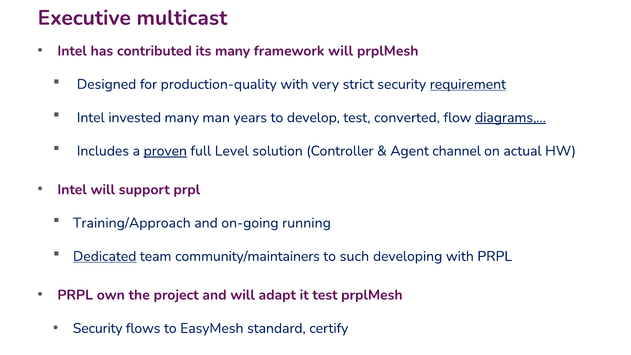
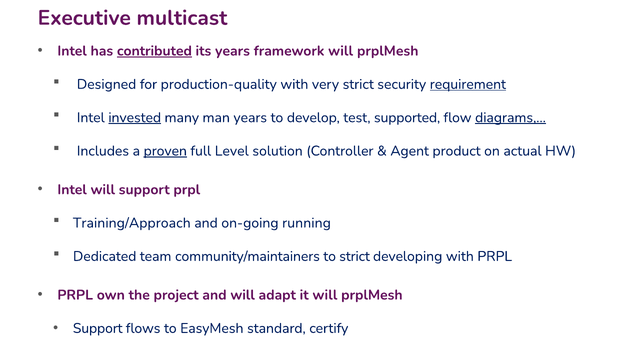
contributed underline: none -> present
its many: many -> years
invested underline: none -> present
converted: converted -> supported
channel: channel -> product
Dedicated underline: present -> none
to such: such -> strict
it test: test -> will
Security at (98, 328): Security -> Support
